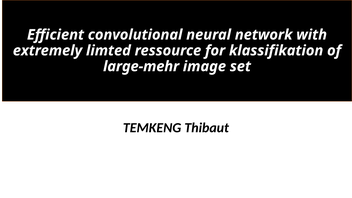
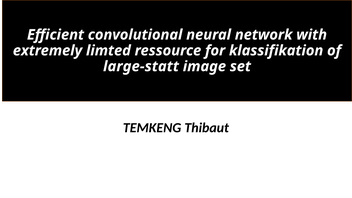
large-mehr: large-mehr -> large-statt
